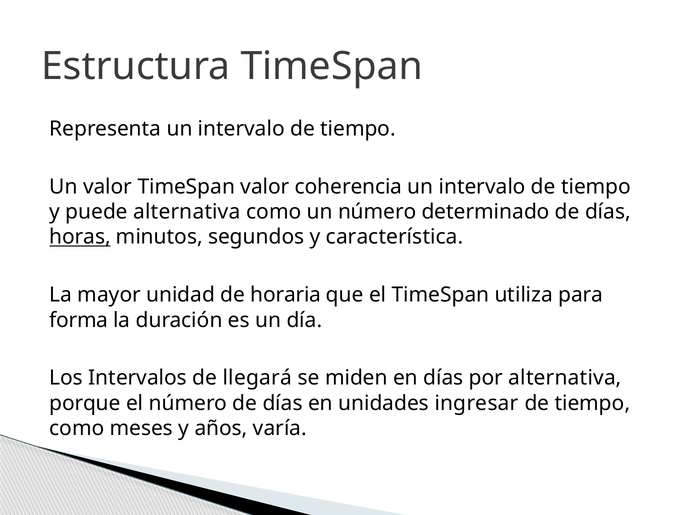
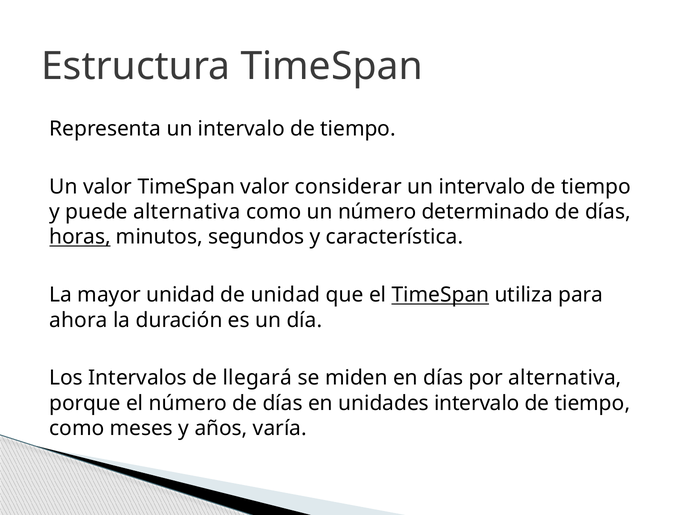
coherencia: coherencia -> considerar
de horaria: horaria -> unidad
TimeSpan at (440, 295) underline: none -> present
forma: forma -> ahora
unidades ingresar: ingresar -> intervalo
